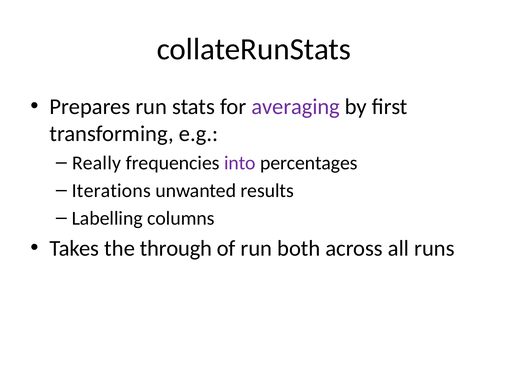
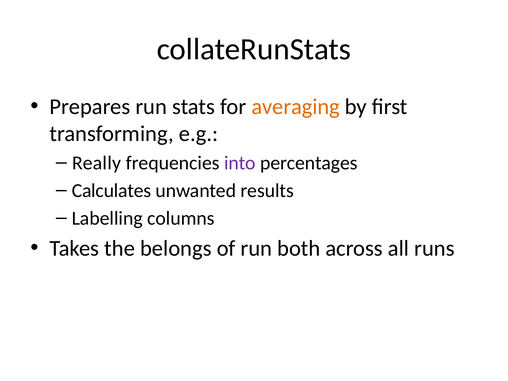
averaging colour: purple -> orange
Iterations: Iterations -> Calculates
through: through -> belongs
